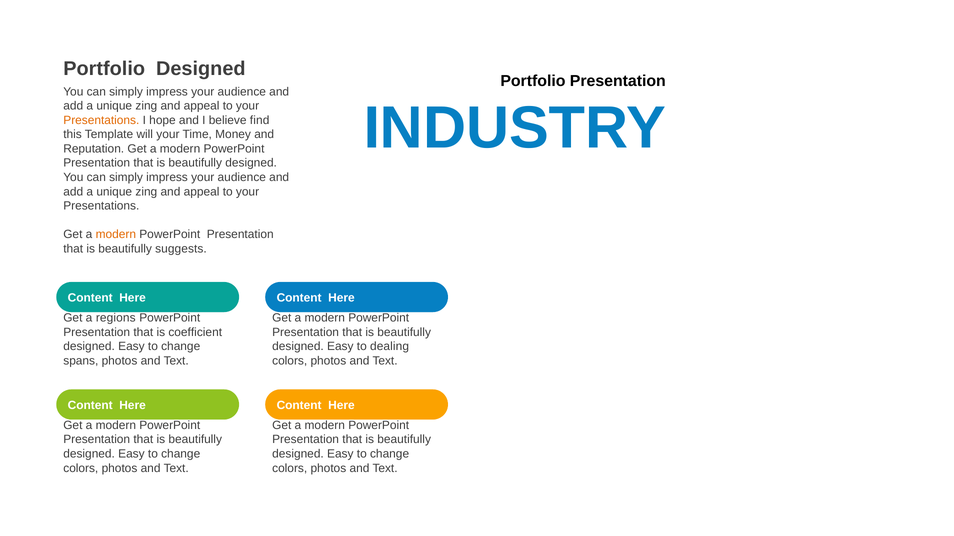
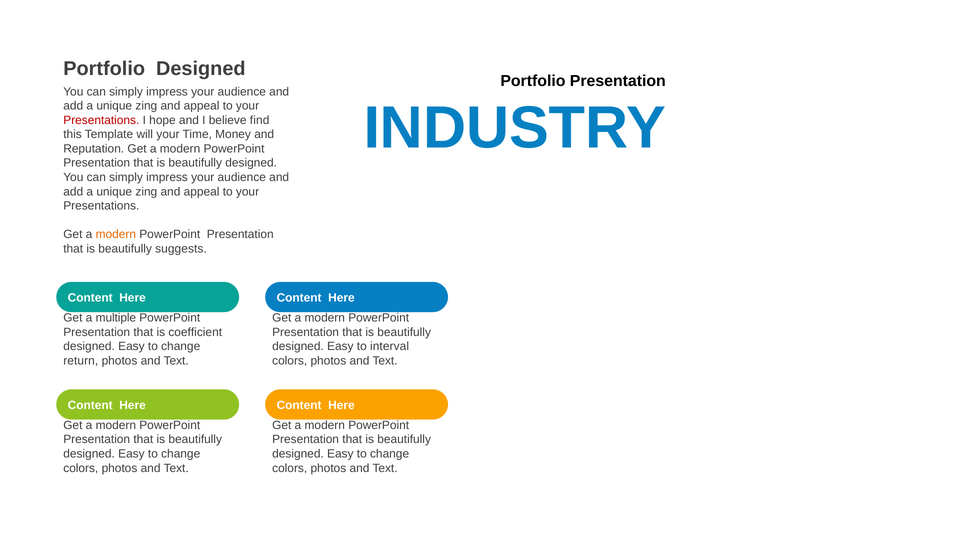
Presentations at (101, 120) colour: orange -> red
regions: regions -> multiple
dealing: dealing -> interval
spans: spans -> return
